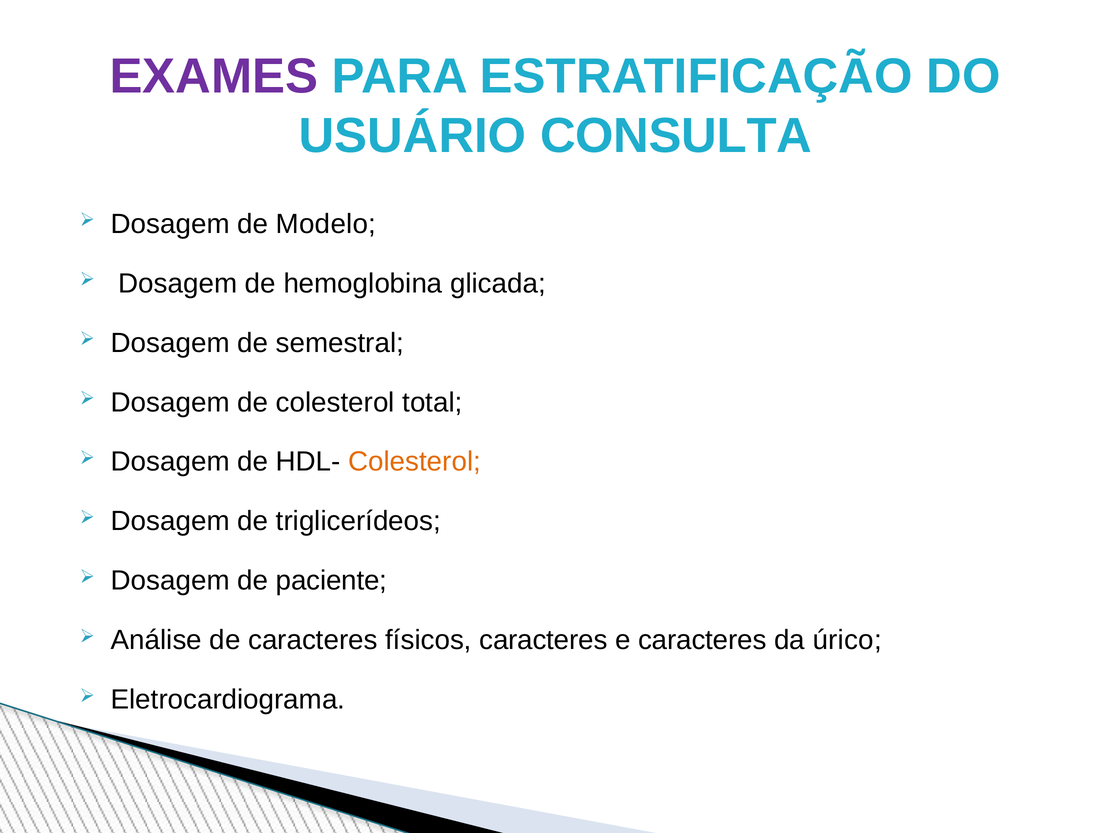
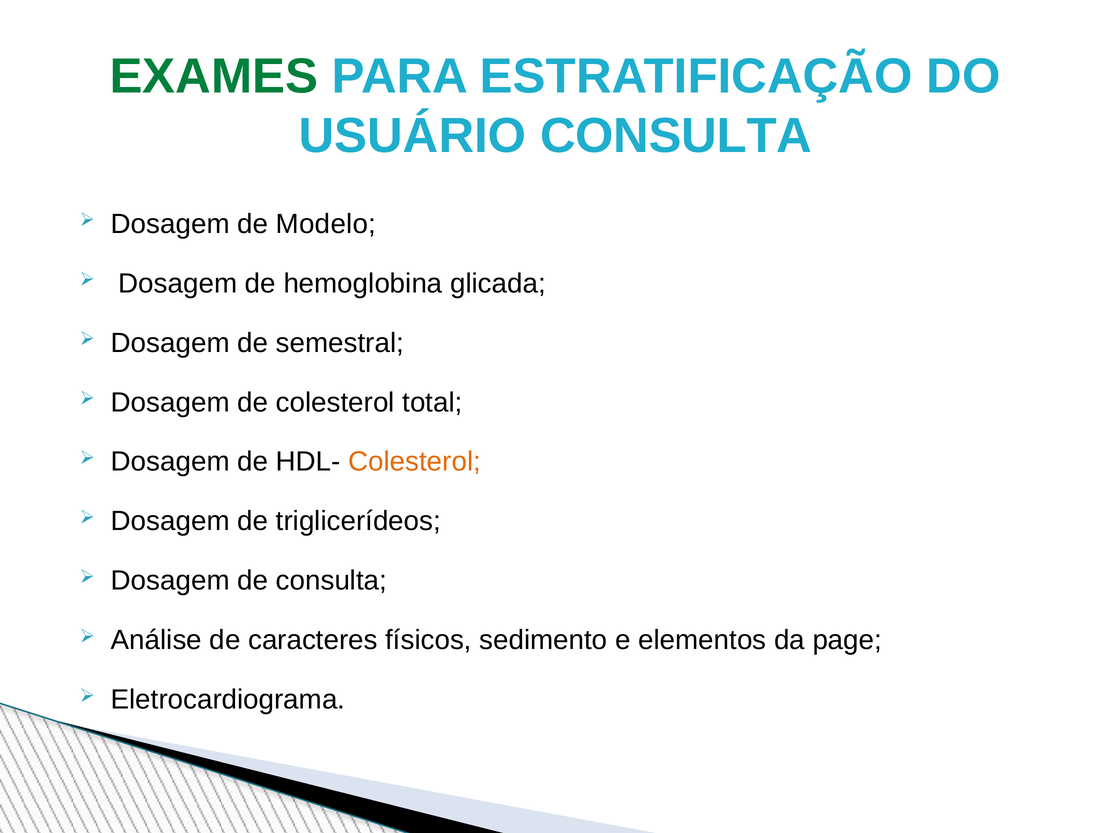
EXAMES colour: purple -> green
de paciente: paciente -> consulta
físicos caracteres: caracteres -> sedimento
e caracteres: caracteres -> elementos
úrico: úrico -> page
